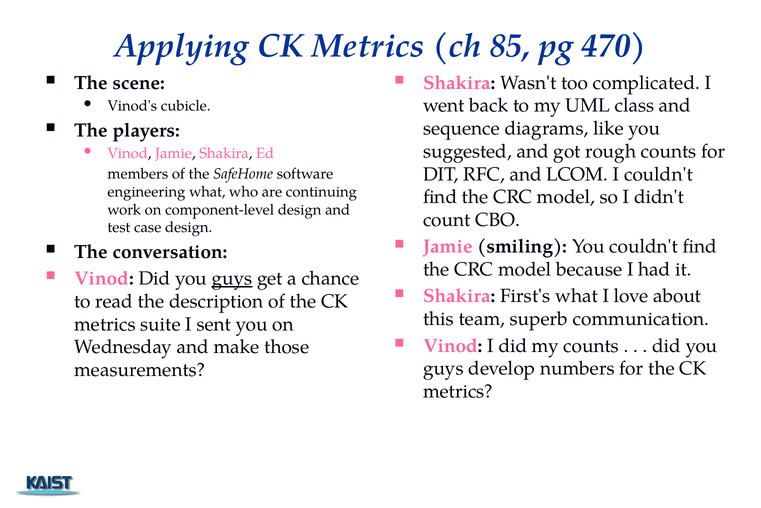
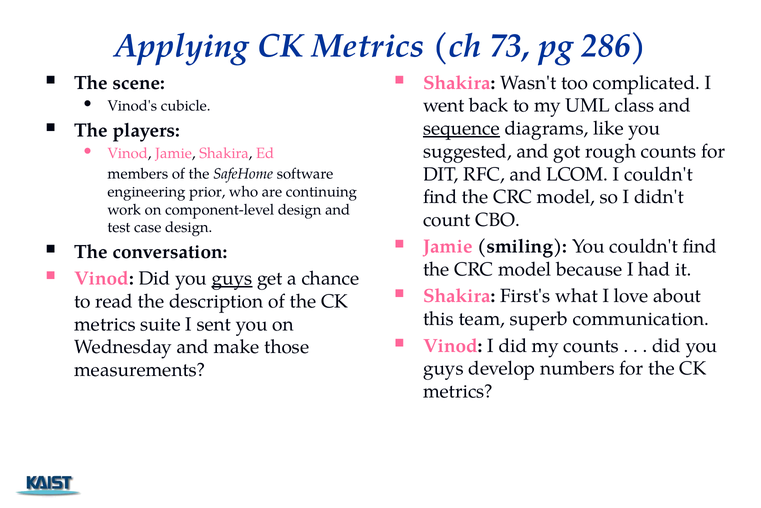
85: 85 -> 73
470: 470 -> 286
sequence underline: none -> present
engineering what: what -> prior
